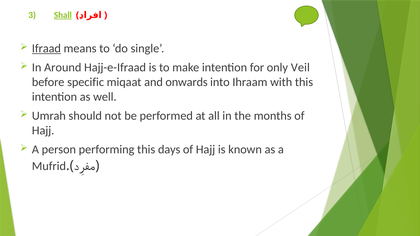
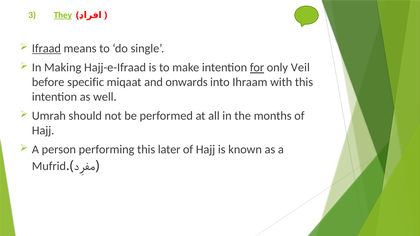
Shall: Shall -> They
Around: Around -> Making
for underline: none -> present
days: days -> later
